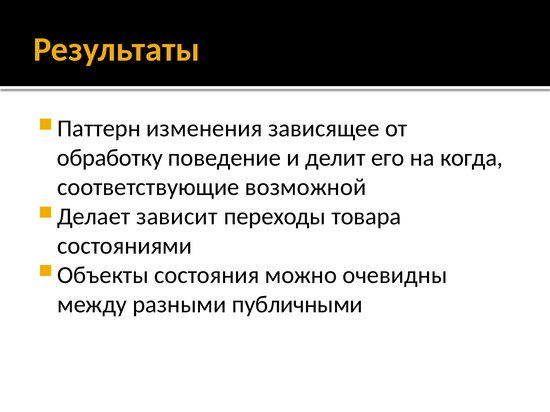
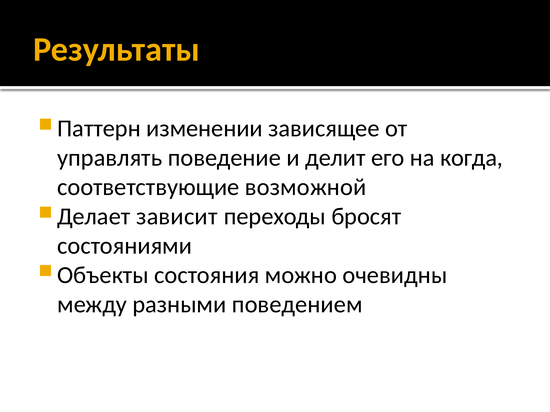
изменения: изменения -> изменении
обработку: обработку -> управлять
товара: товара -> бросят
публичными: публичными -> поведением
